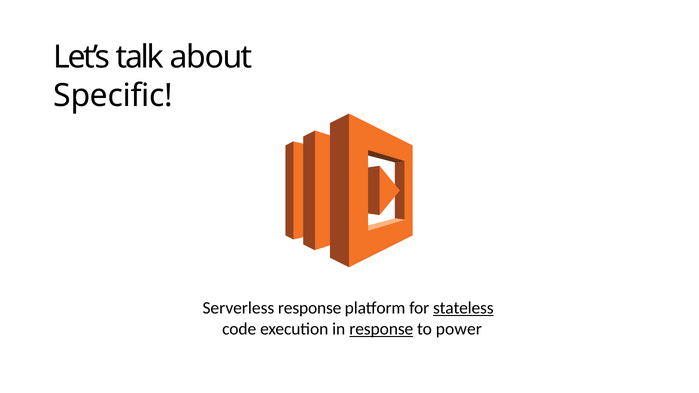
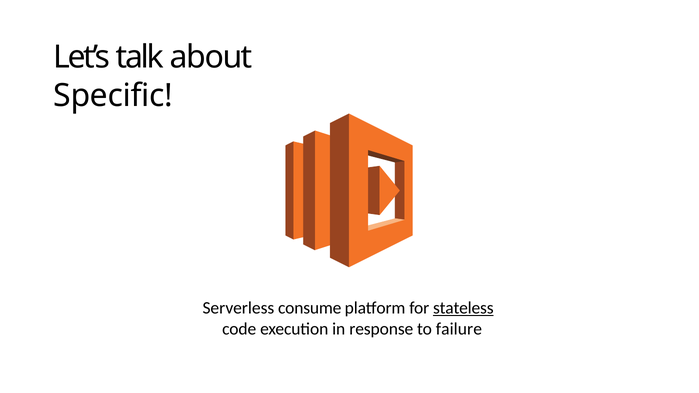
Serverless response: response -> consume
response at (381, 329) underline: present -> none
power: power -> failure
